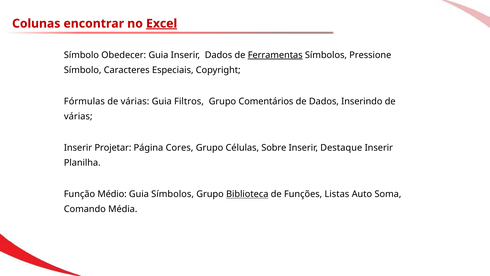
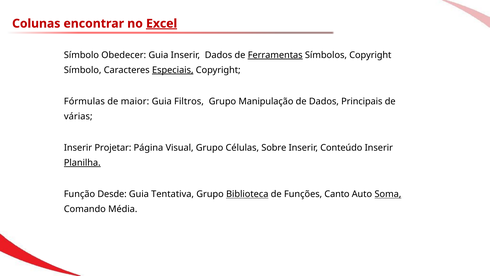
Símbolos Pressione: Pressione -> Copyright
Especiais underline: none -> present
várias at (135, 101): várias -> maior
Comentários: Comentários -> Manipulação
Inserindo: Inserindo -> Principais
Cores: Cores -> Visual
Destaque: Destaque -> Conteúdo
Planilha underline: none -> present
Médio: Médio -> Desde
Guia Símbolos: Símbolos -> Tentativa
Listas: Listas -> Canto
Soma underline: none -> present
